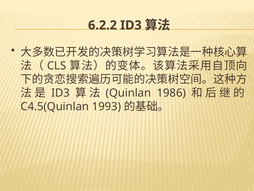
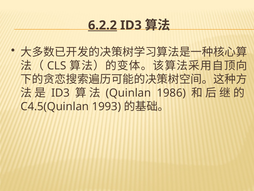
6.2.2 underline: none -> present
